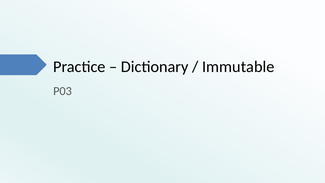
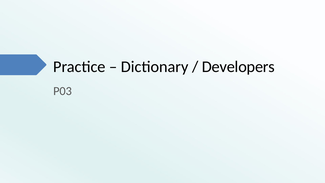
Immutable: Immutable -> Developers
